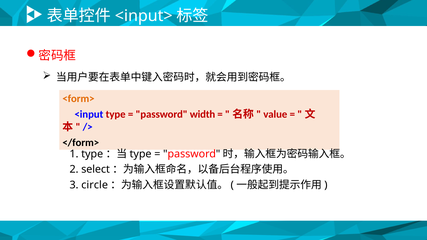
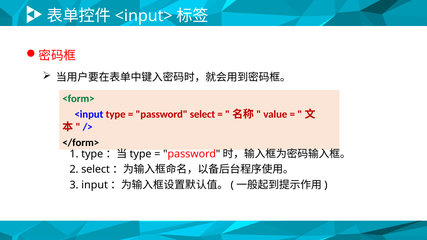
<form> colour: orange -> green
password width: width -> select
circle: circle -> input
